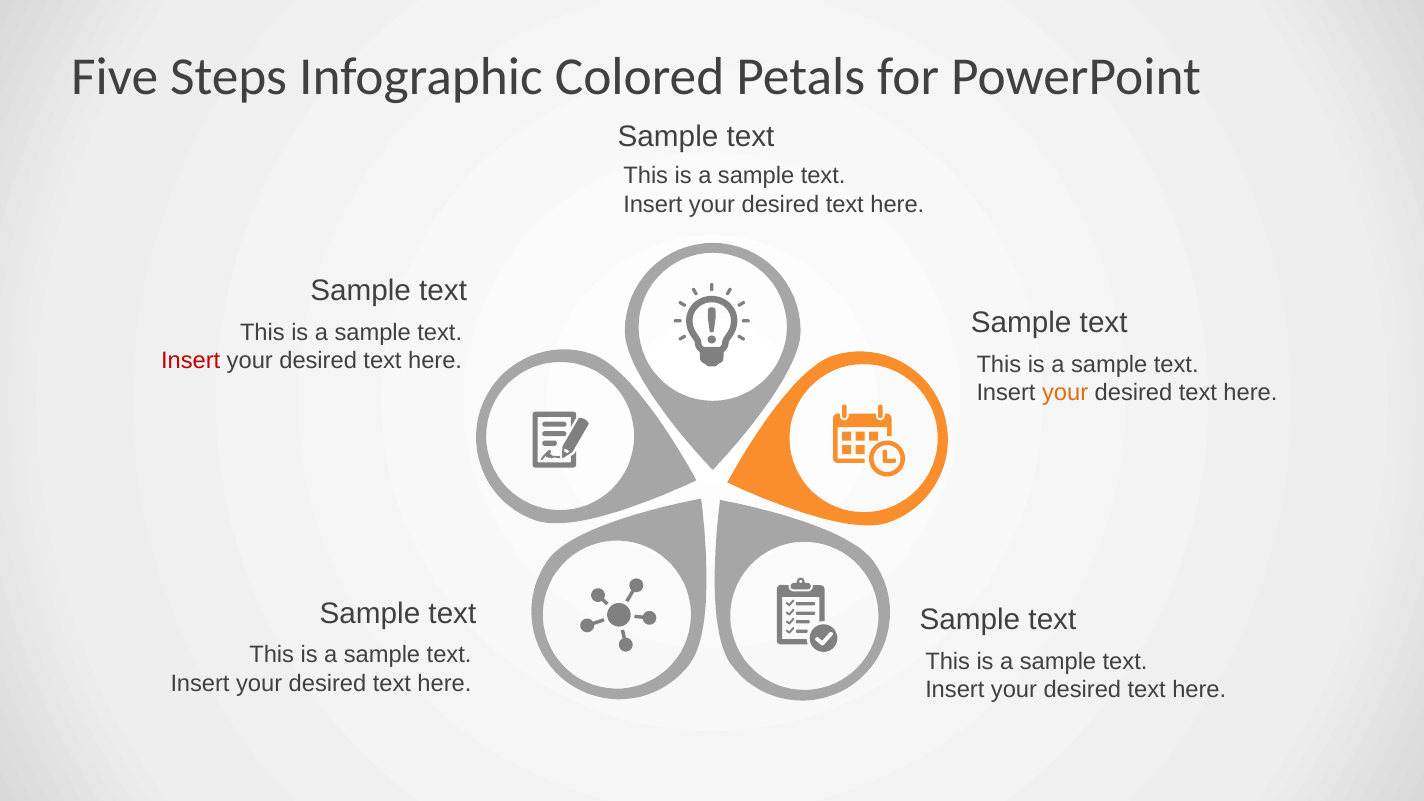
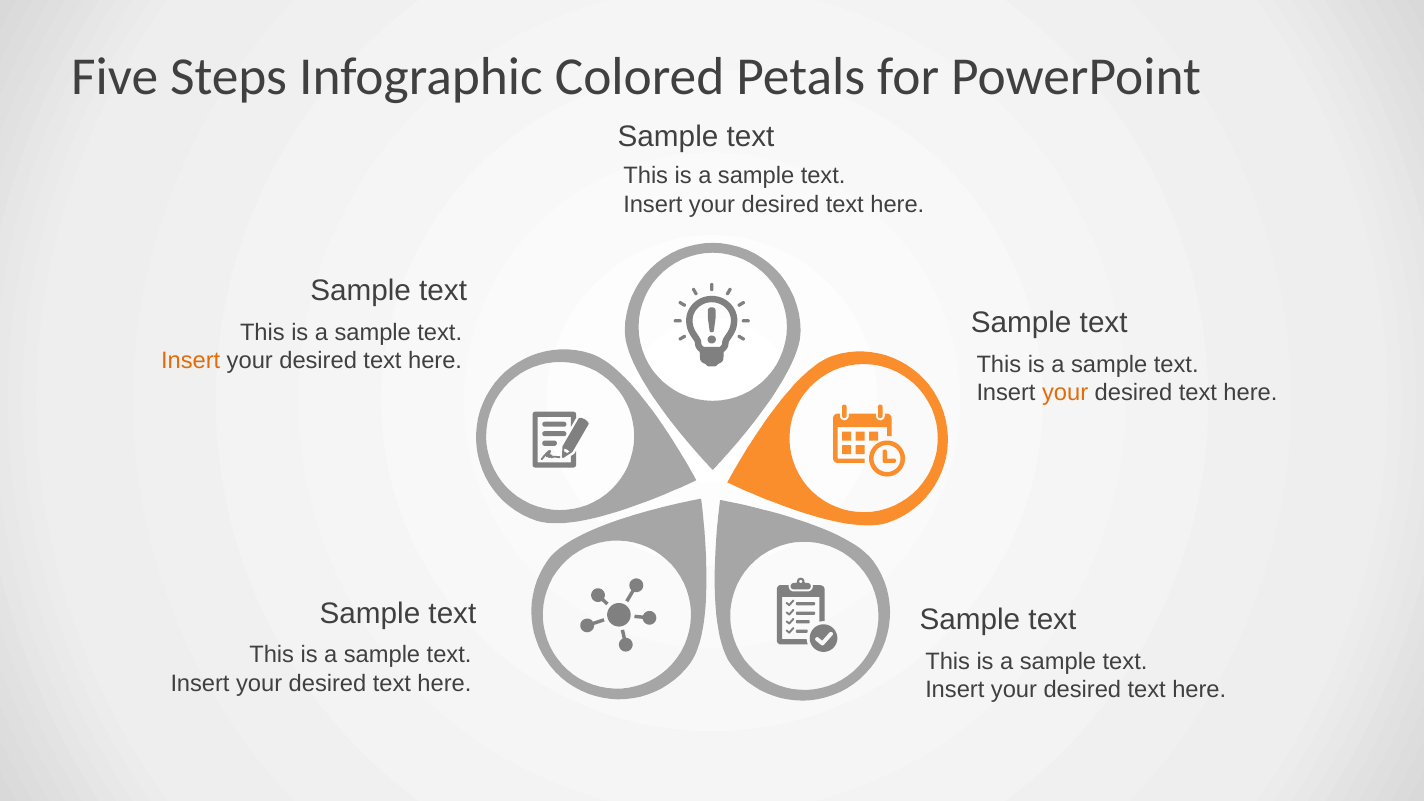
Insert at (191, 361) colour: red -> orange
